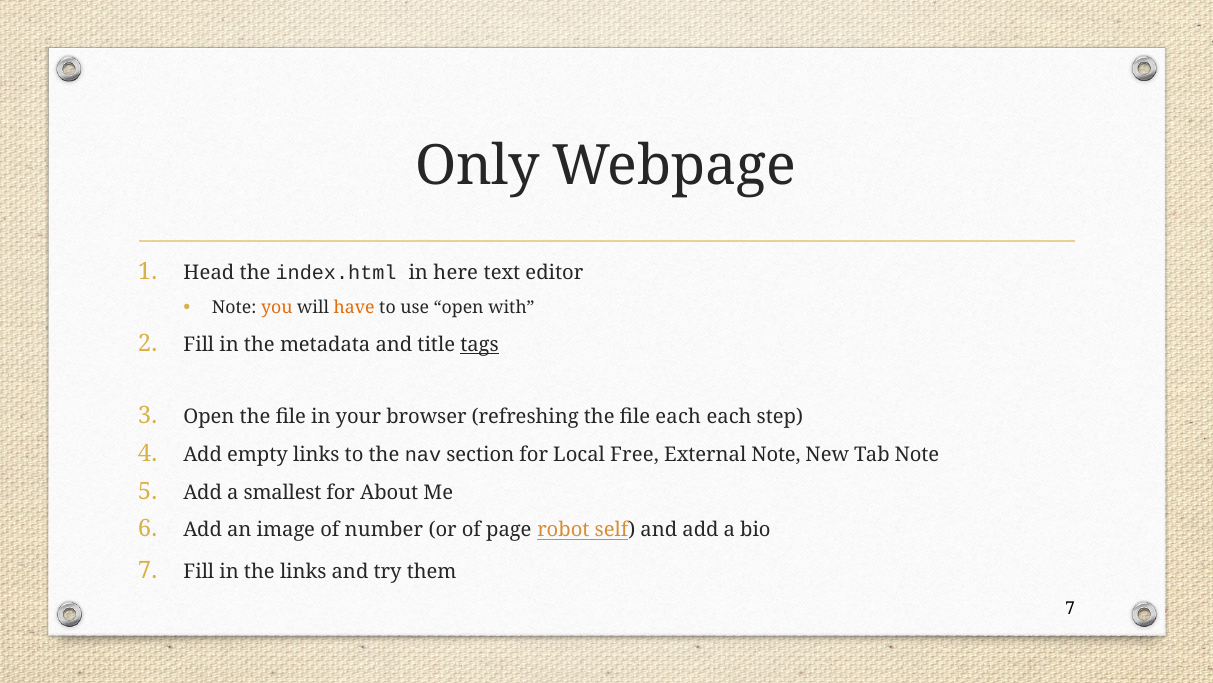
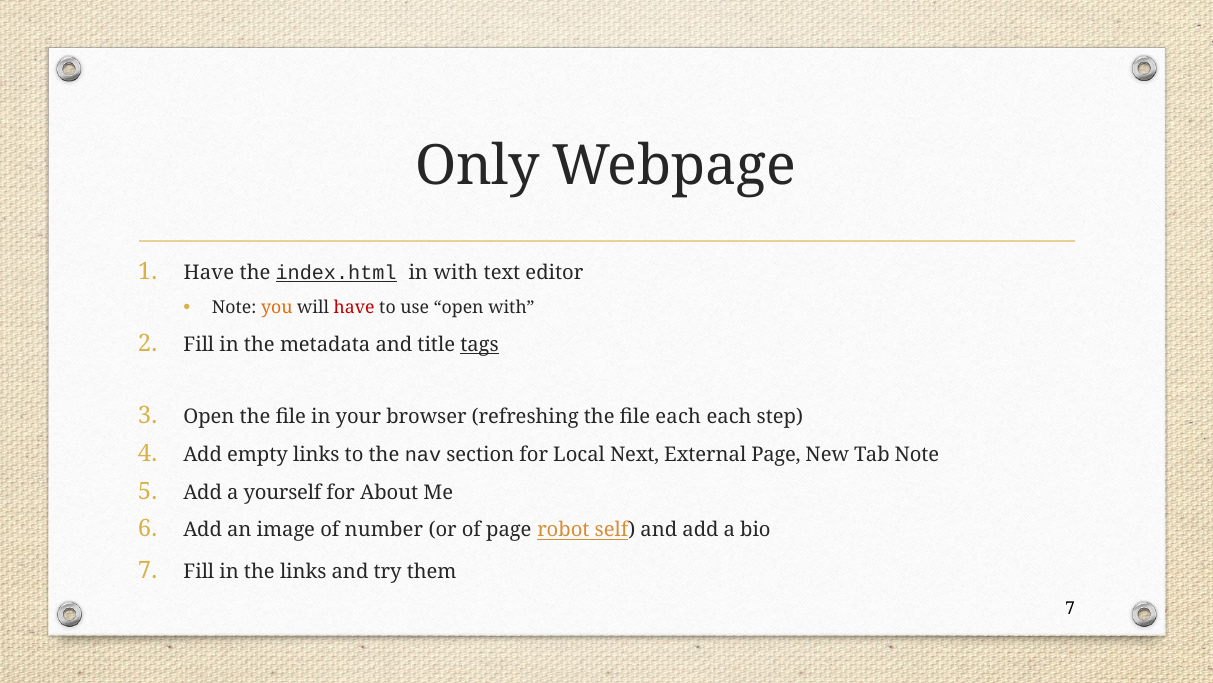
Head at (209, 272): Head -> Have
index.html underline: none -> present
in here: here -> with
have at (354, 308) colour: orange -> red
Free: Free -> Next
External Note: Note -> Page
smallest: smallest -> yourself
